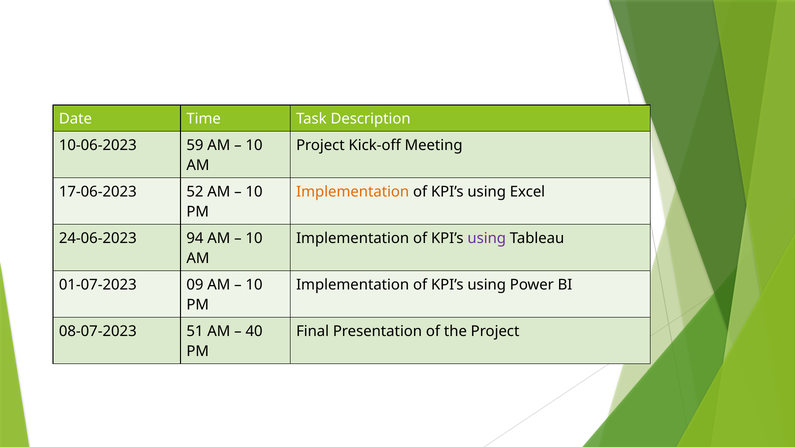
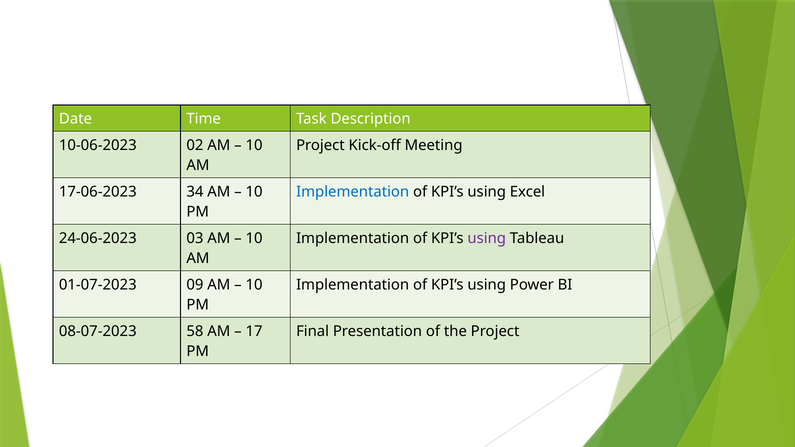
59: 59 -> 02
52: 52 -> 34
Implementation at (353, 192) colour: orange -> blue
94: 94 -> 03
51: 51 -> 58
40: 40 -> 17
